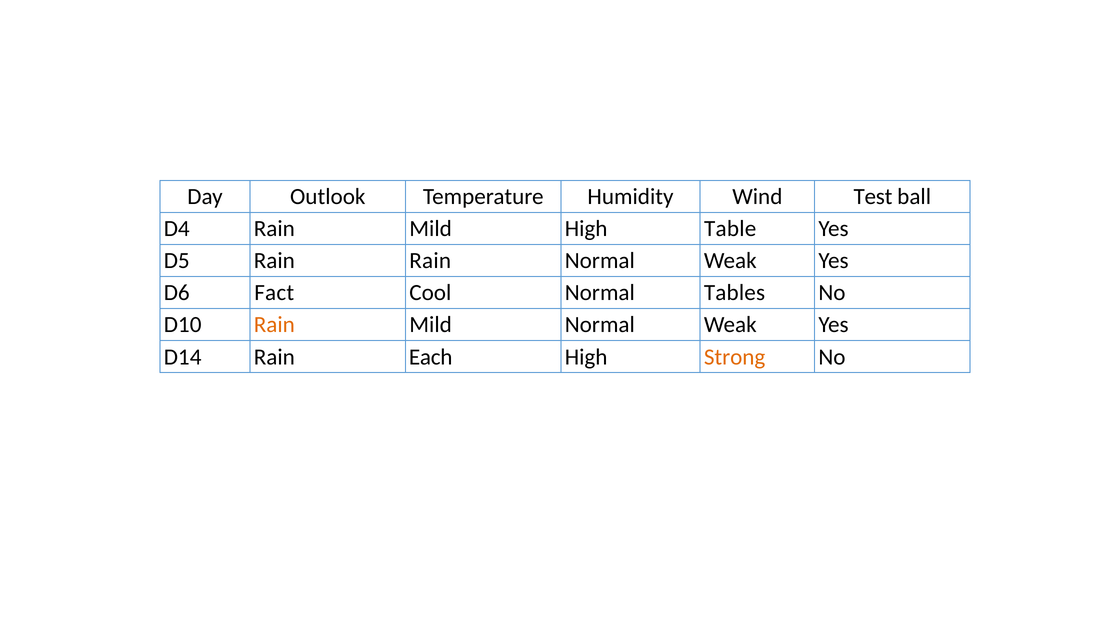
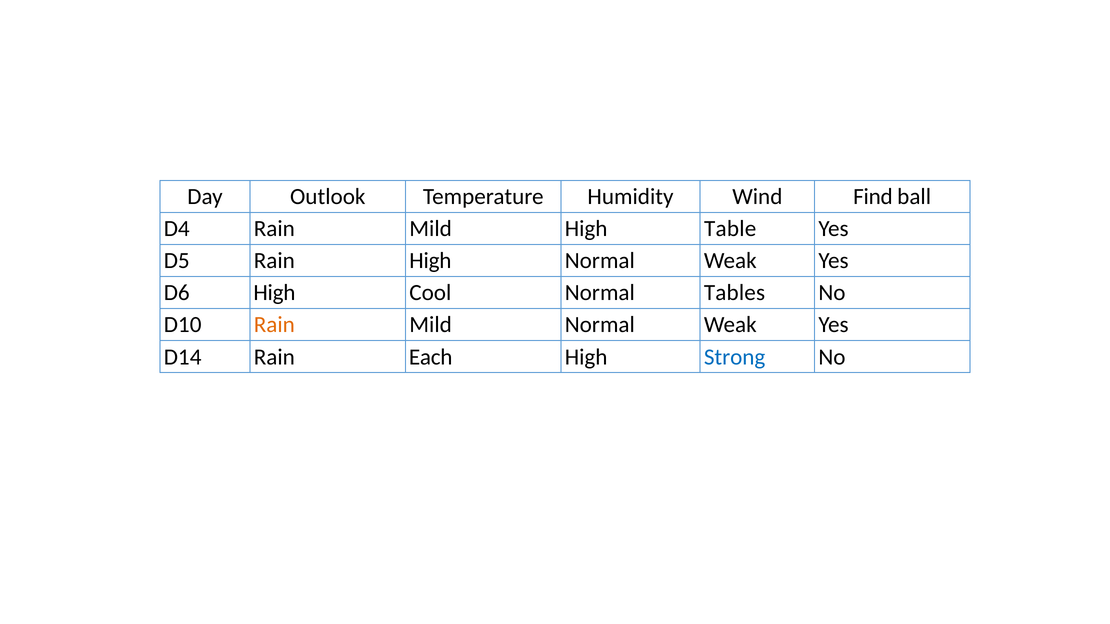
Test: Test -> Find
Rain Rain: Rain -> High
D6 Fact: Fact -> High
Strong colour: orange -> blue
